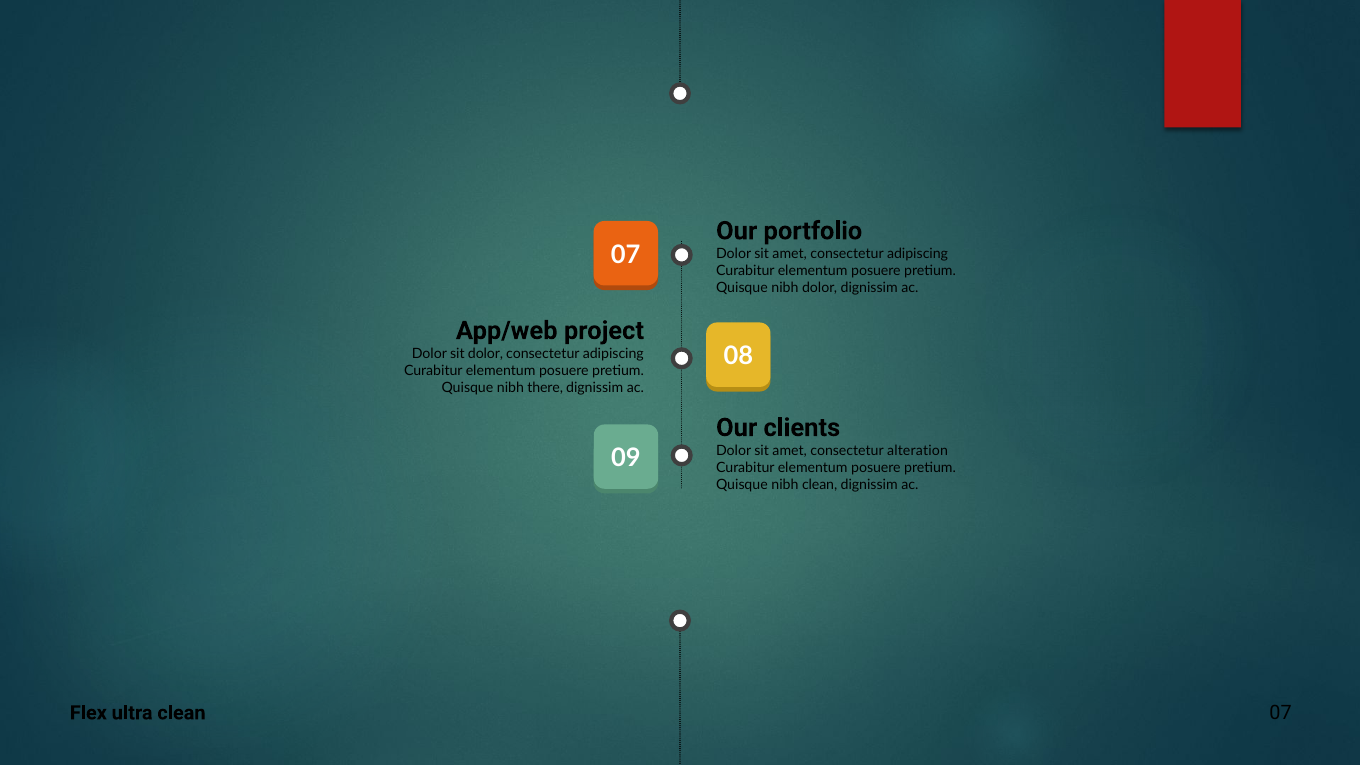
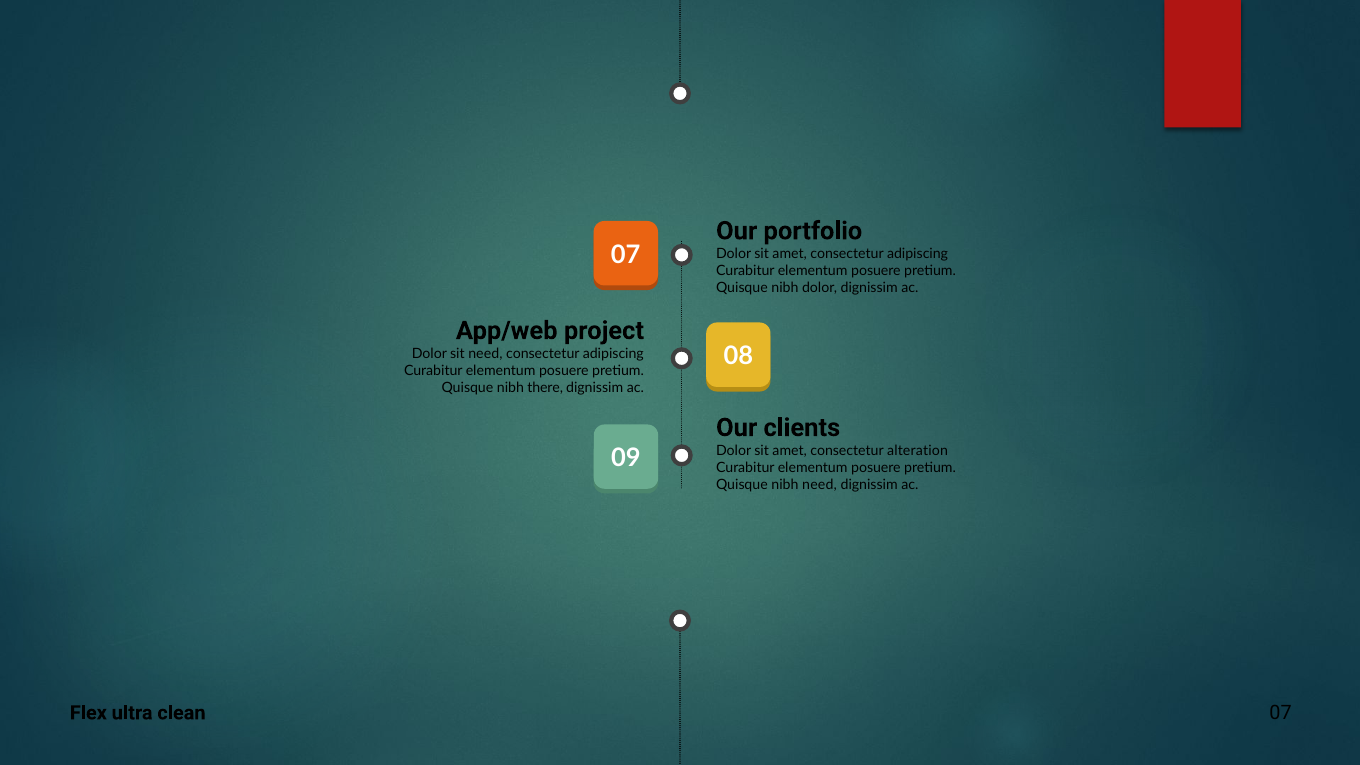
sit dolor: dolor -> need
nibh clean: clean -> need
